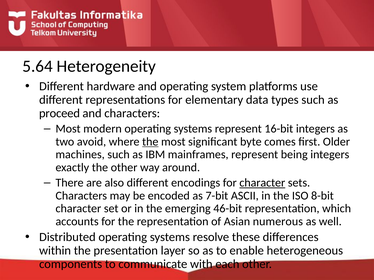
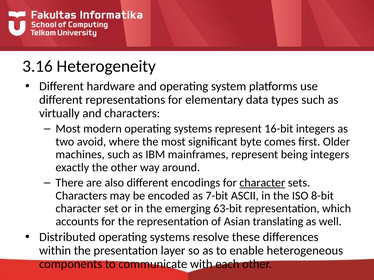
5.64: 5.64 -> 3.16
proceed: proceed -> virtually
the at (150, 142) underline: present -> none
46-bit: 46-bit -> 63-bit
numerous: numerous -> translating
